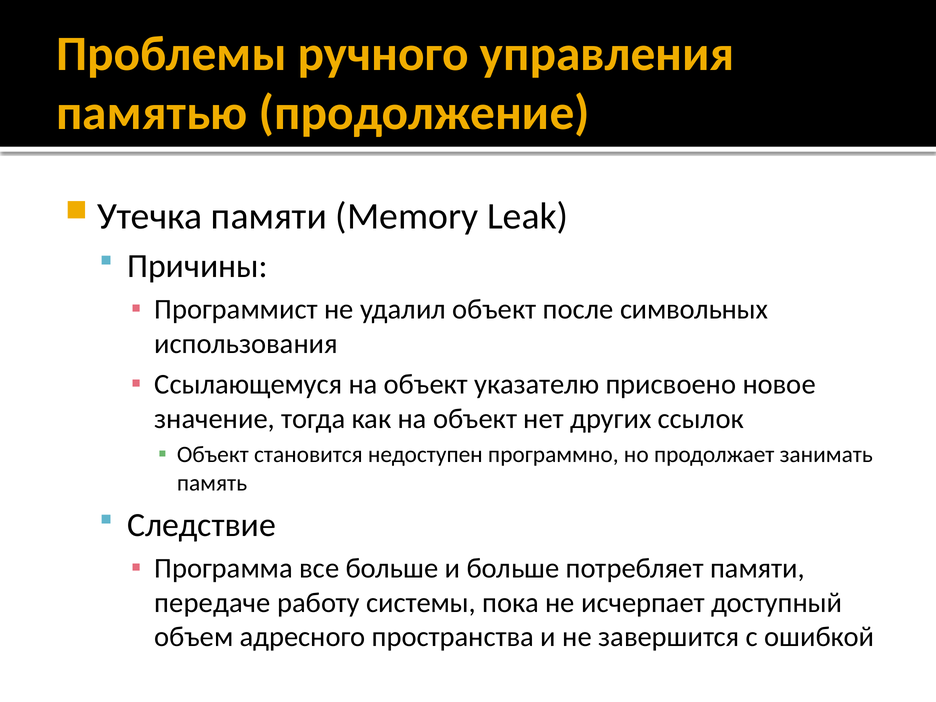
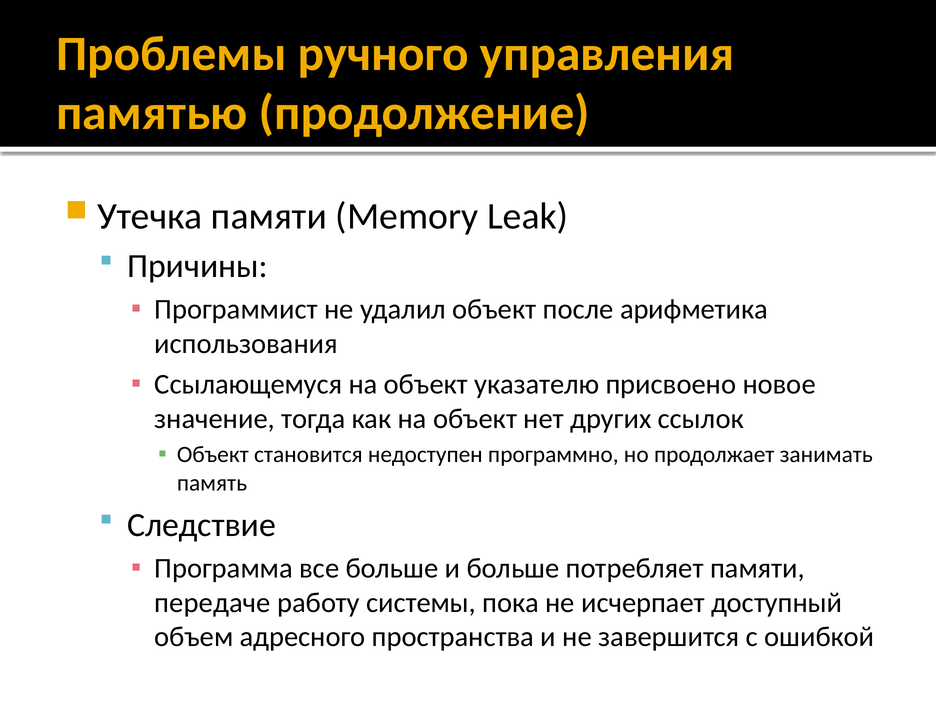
символьных: символьных -> арифметика
